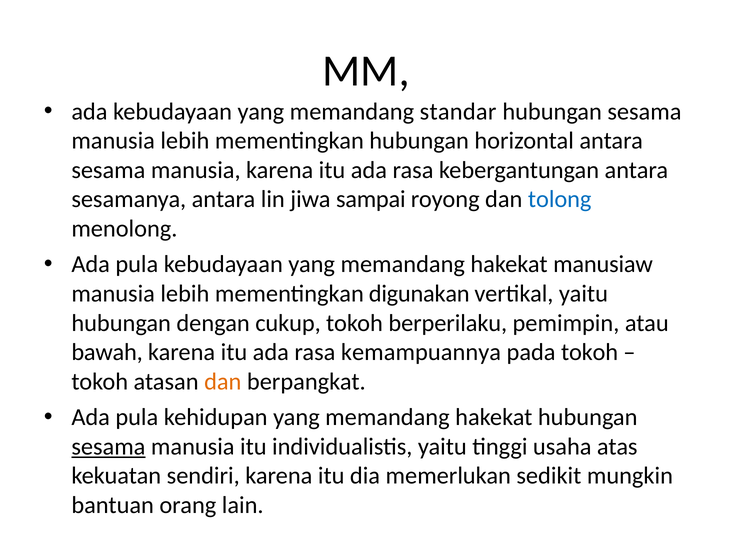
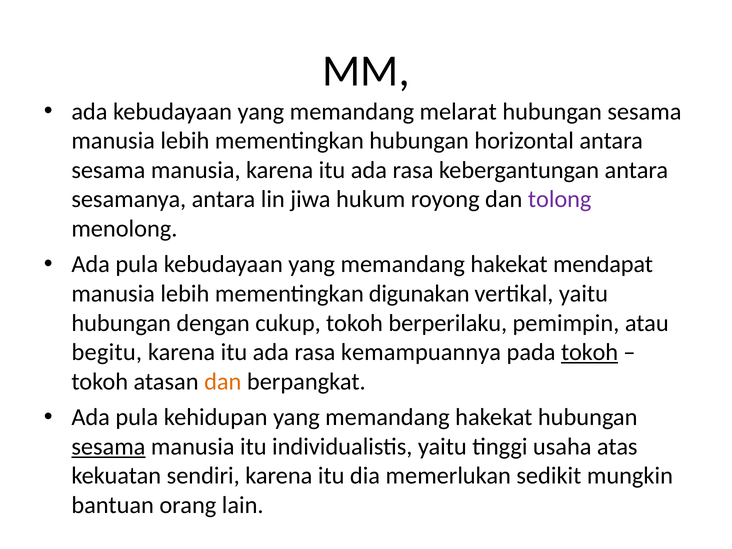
standar: standar -> melarat
sampai: sampai -> hukum
tolong colour: blue -> purple
manusiaw: manusiaw -> mendapat
bawah: bawah -> begitu
tokoh at (590, 352) underline: none -> present
